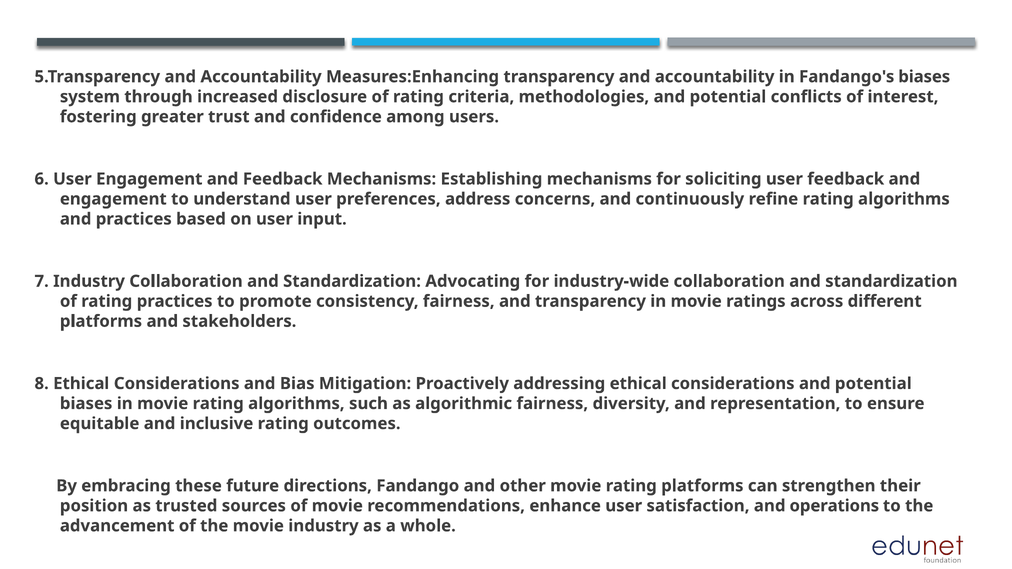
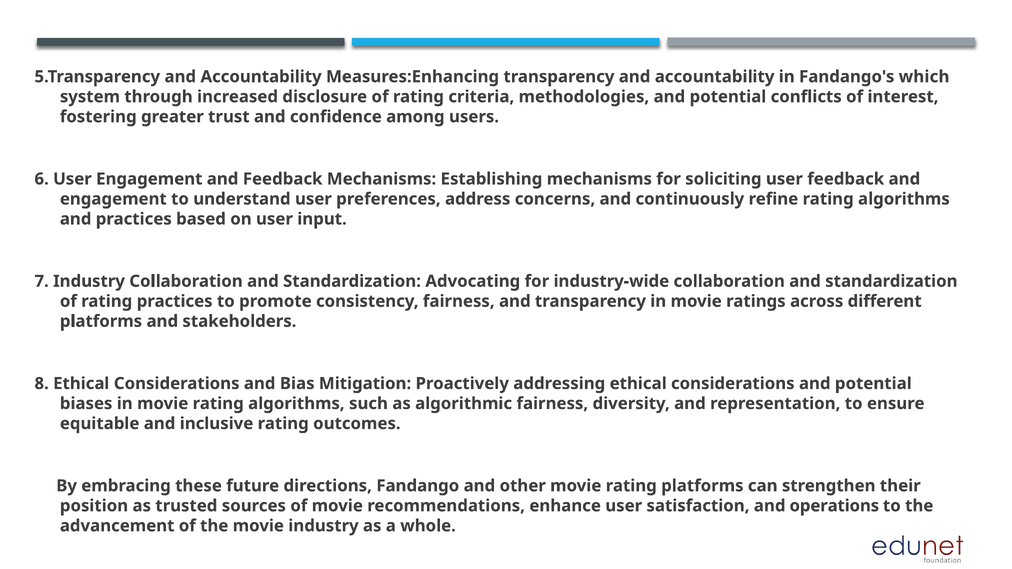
Fandango's biases: biases -> which
